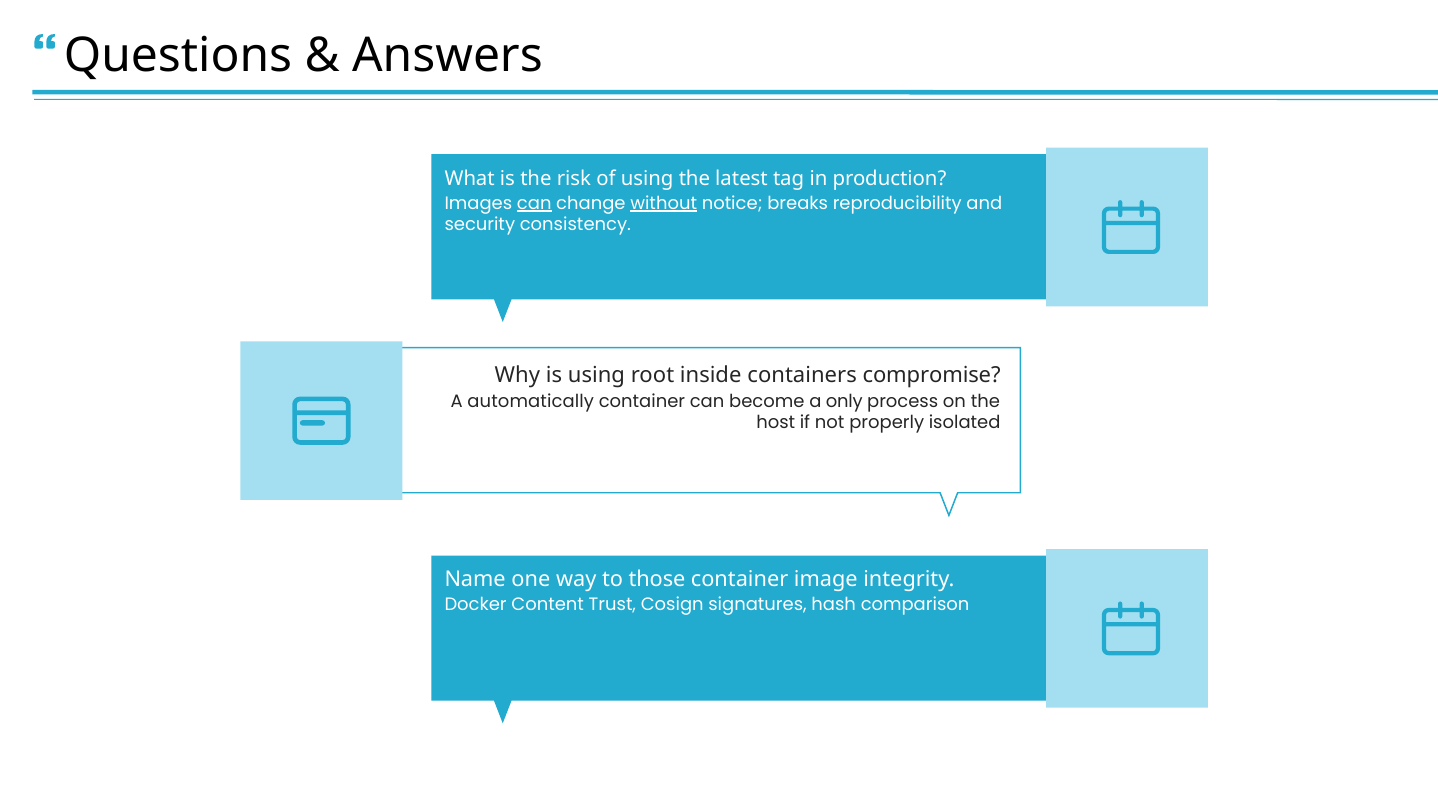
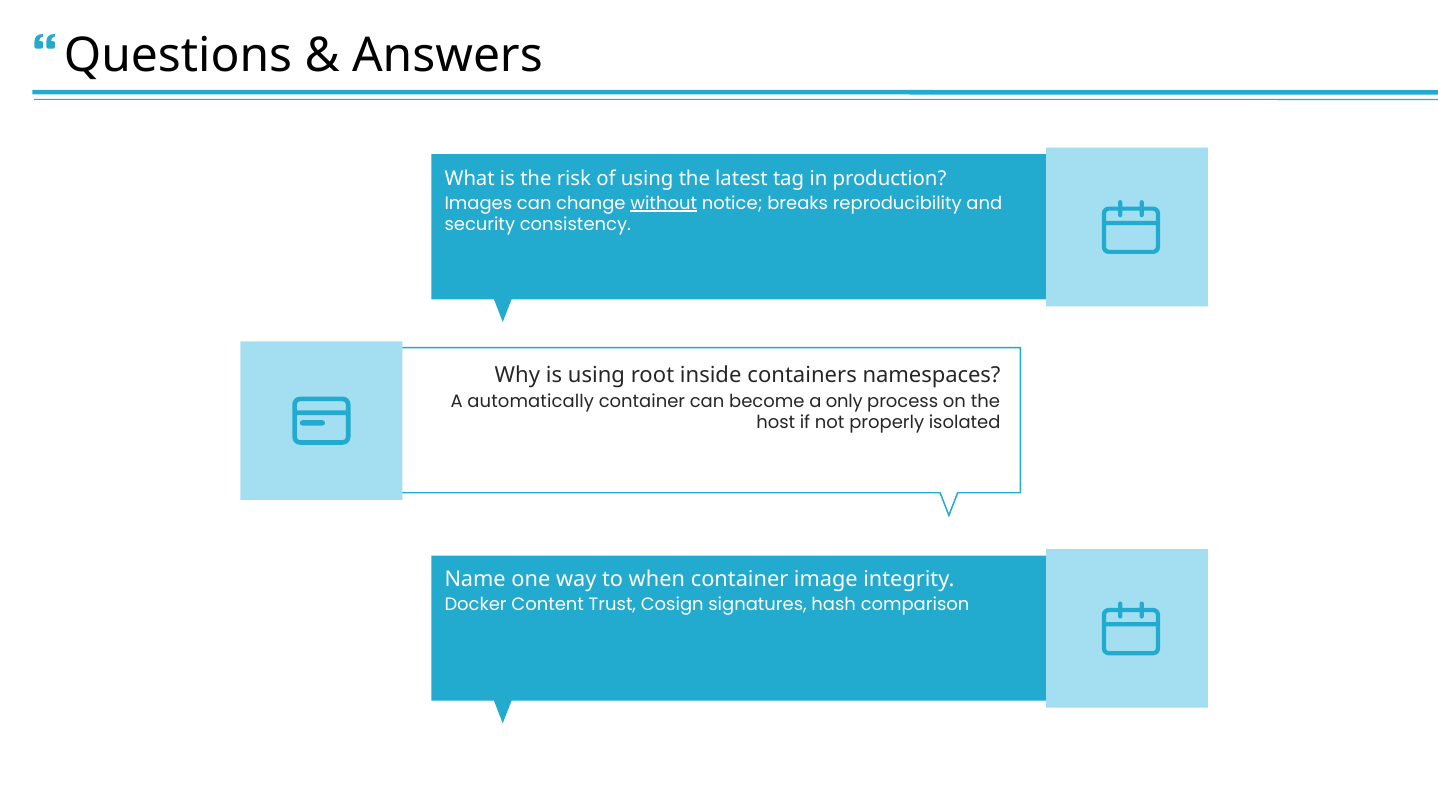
can at (534, 203) underline: present -> none
compromise: compromise -> namespaces
those: those -> when
